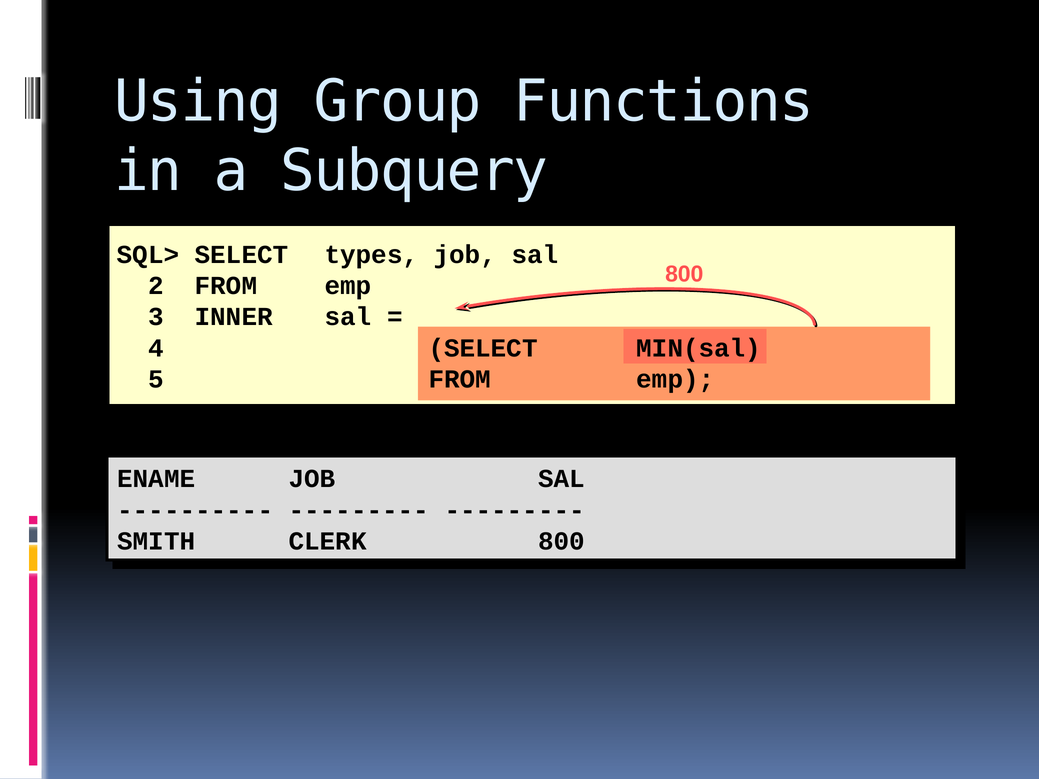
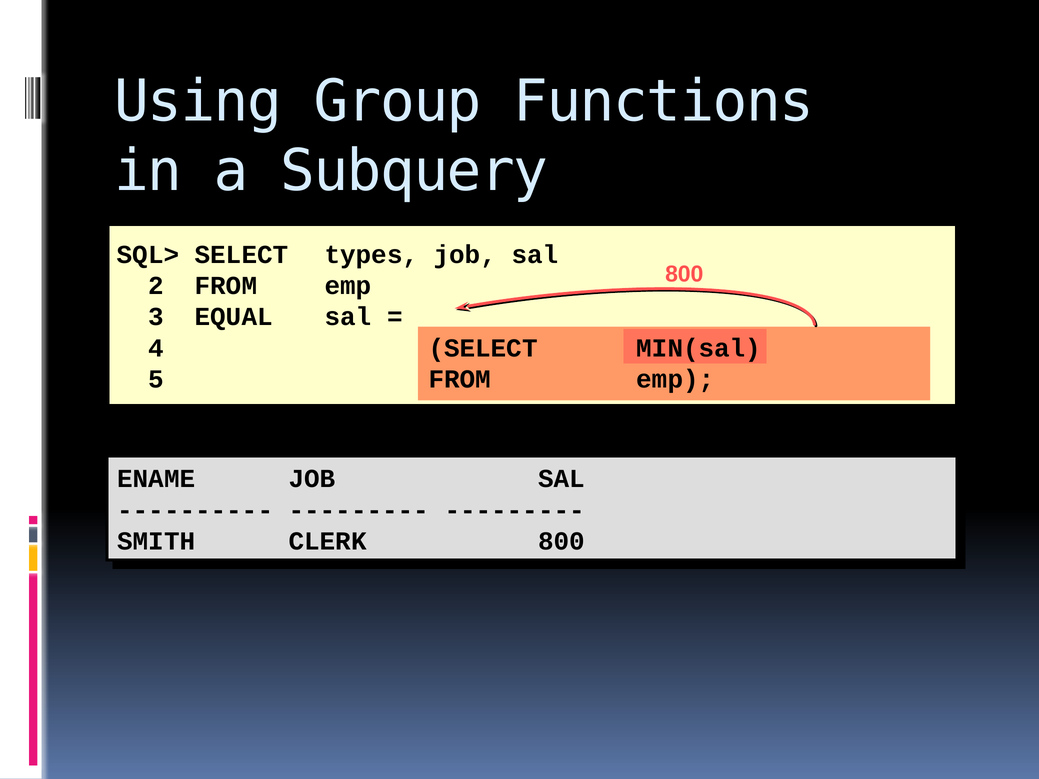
INNER: INNER -> EQUAL
